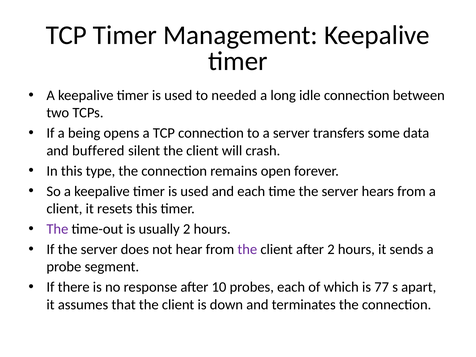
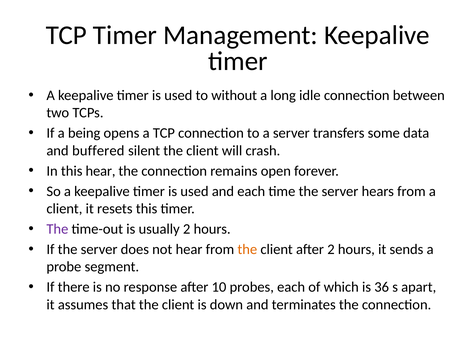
needed: needed -> without
this type: type -> hear
the at (247, 249) colour: purple -> orange
77: 77 -> 36
